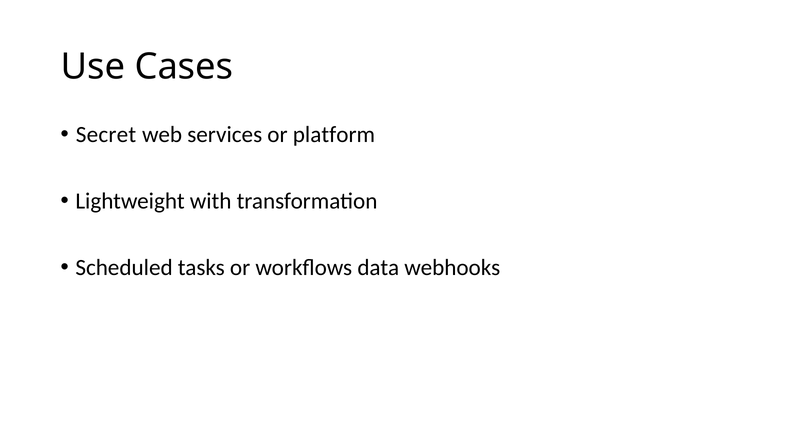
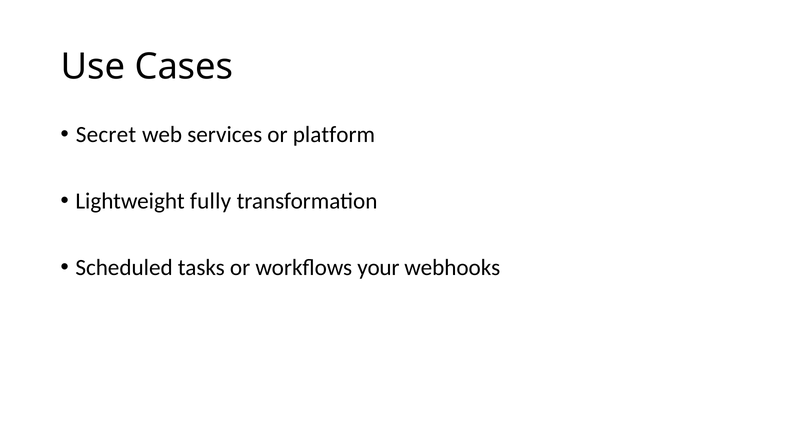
with: with -> fully
data: data -> your
